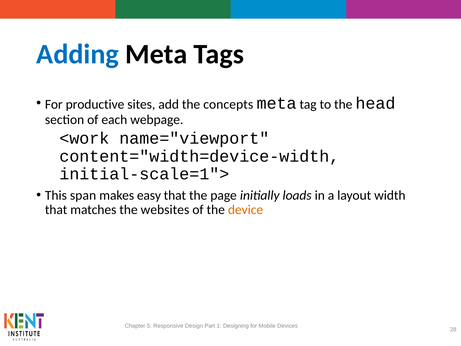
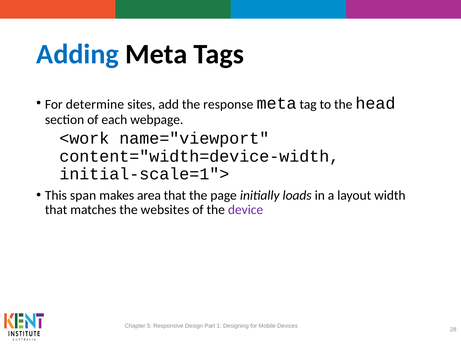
productive: productive -> determine
concepts: concepts -> response
easy: easy -> area
device colour: orange -> purple
